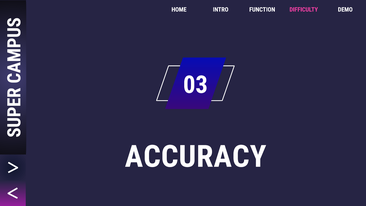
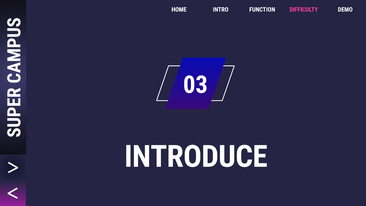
ACCURACY: ACCURACY -> INTRODUCE
